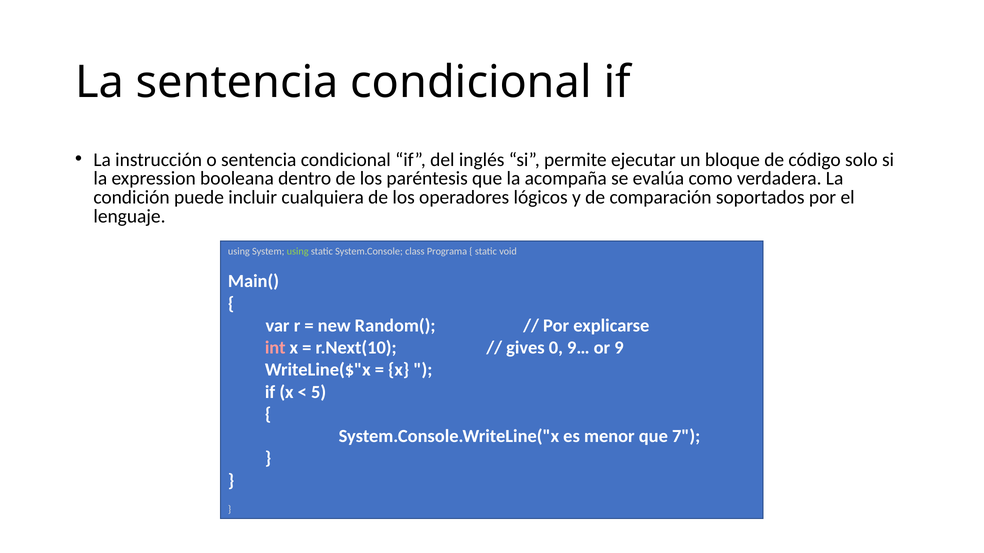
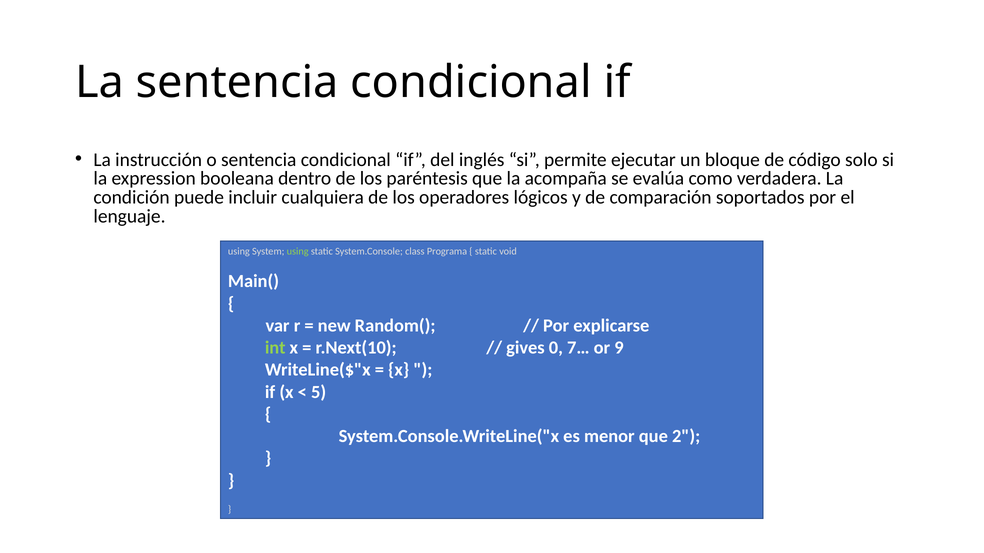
int colour: pink -> light green
9…: 9… -> 7…
7: 7 -> 2
